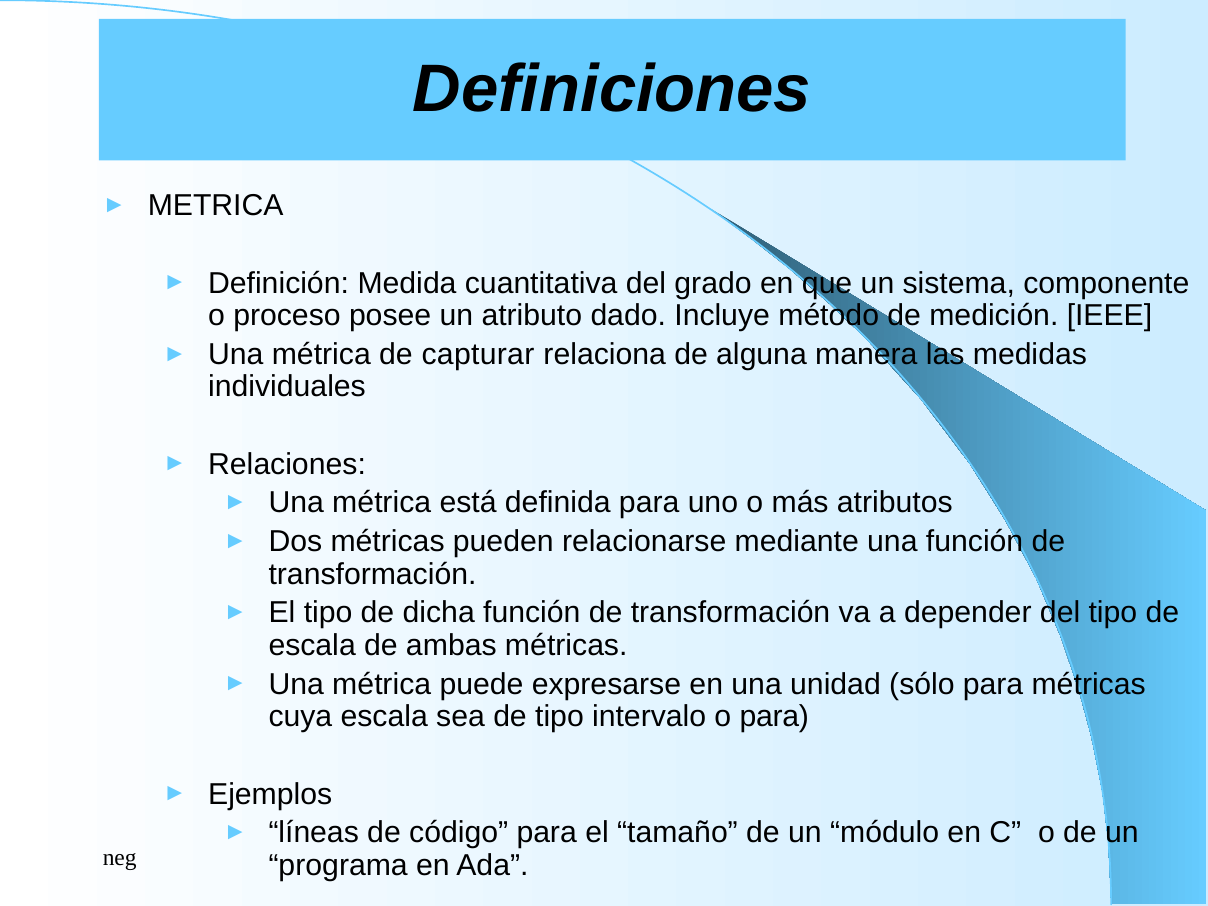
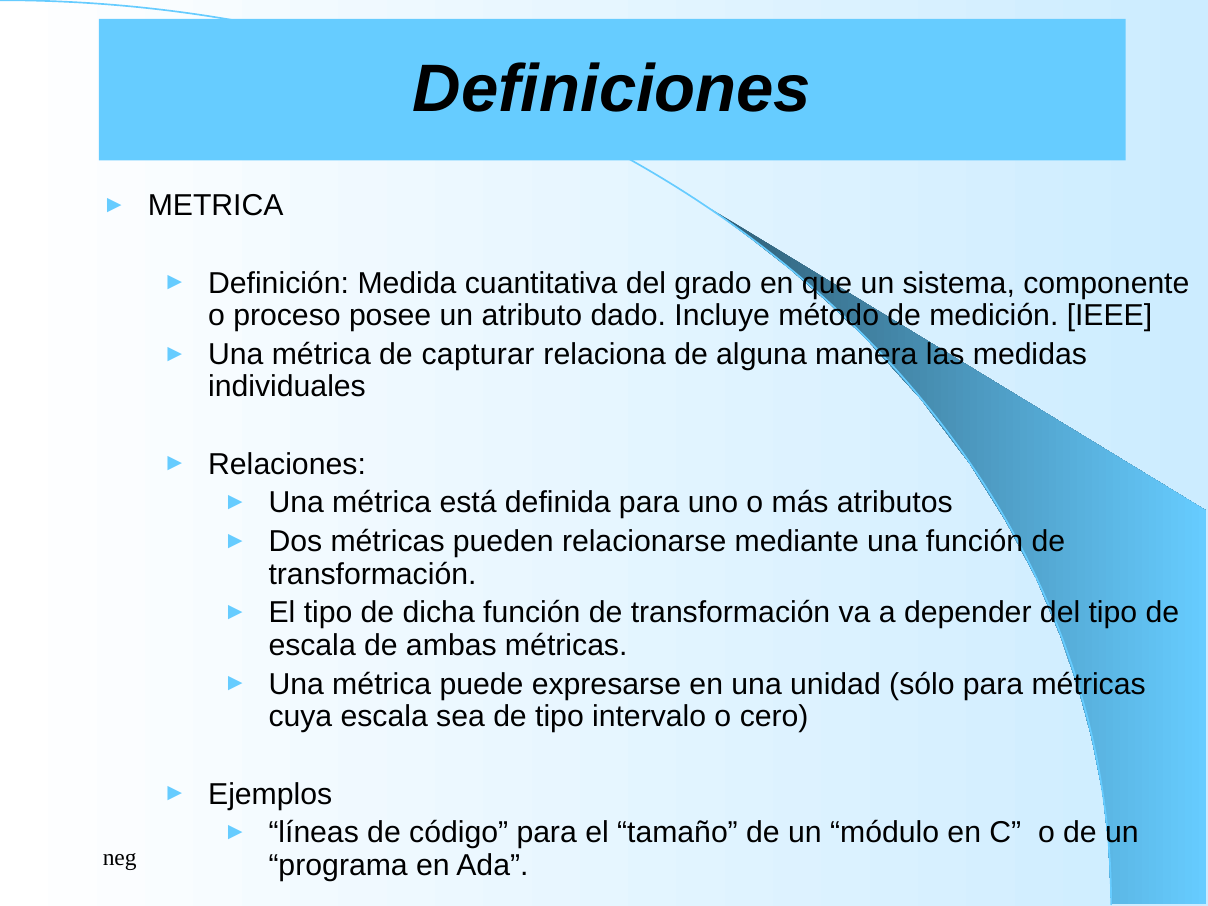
o para: para -> cero
